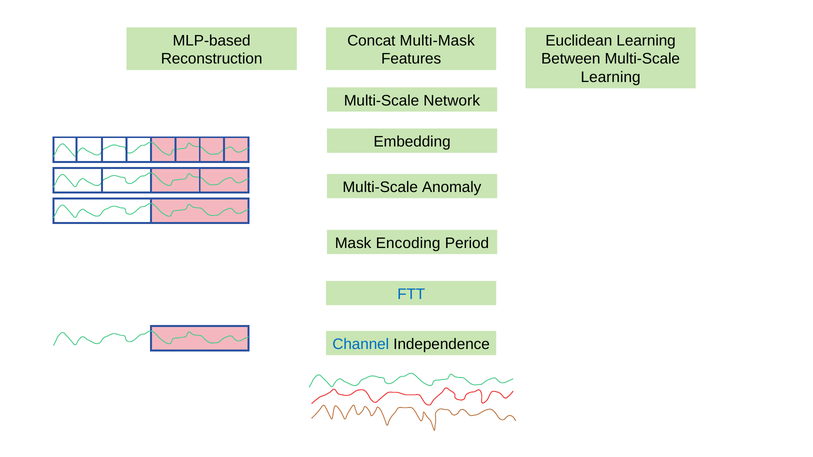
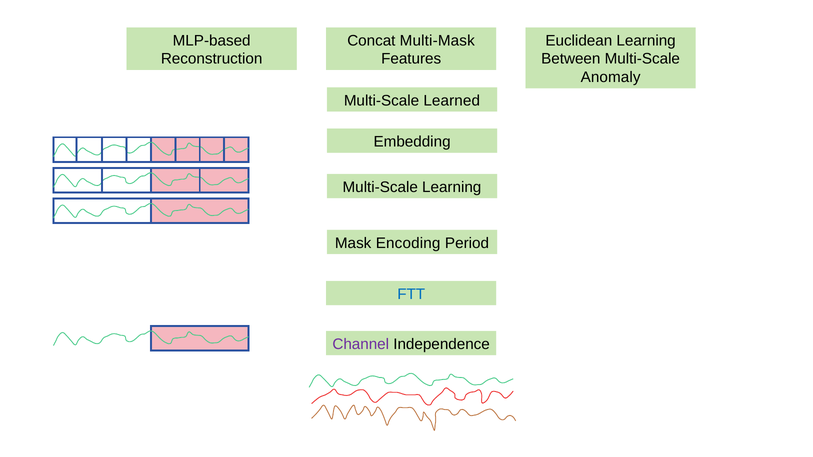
Learning at (611, 77): Learning -> Anomaly
Network: Network -> Learned
Multi-Scale Anomaly: Anomaly -> Learning
Channel colour: blue -> purple
